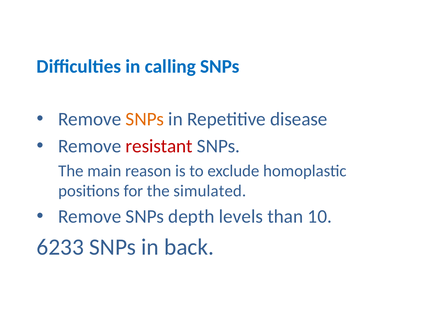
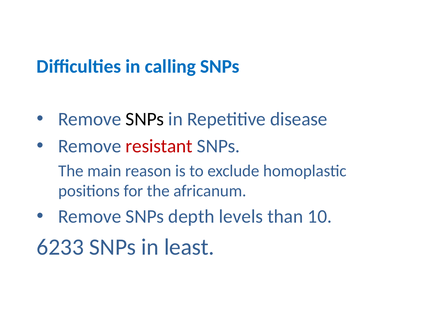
SNPs at (145, 119) colour: orange -> black
simulated: simulated -> africanum
back: back -> least
